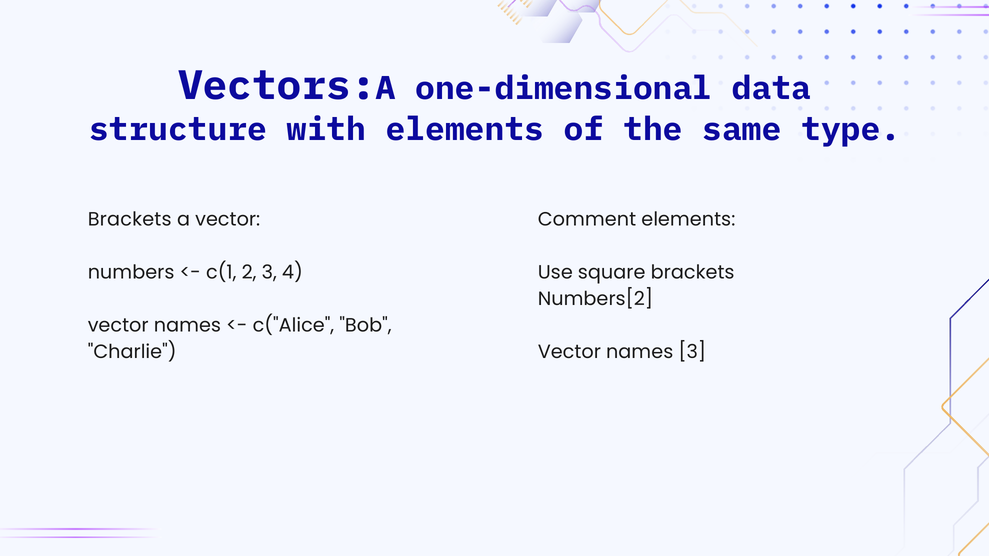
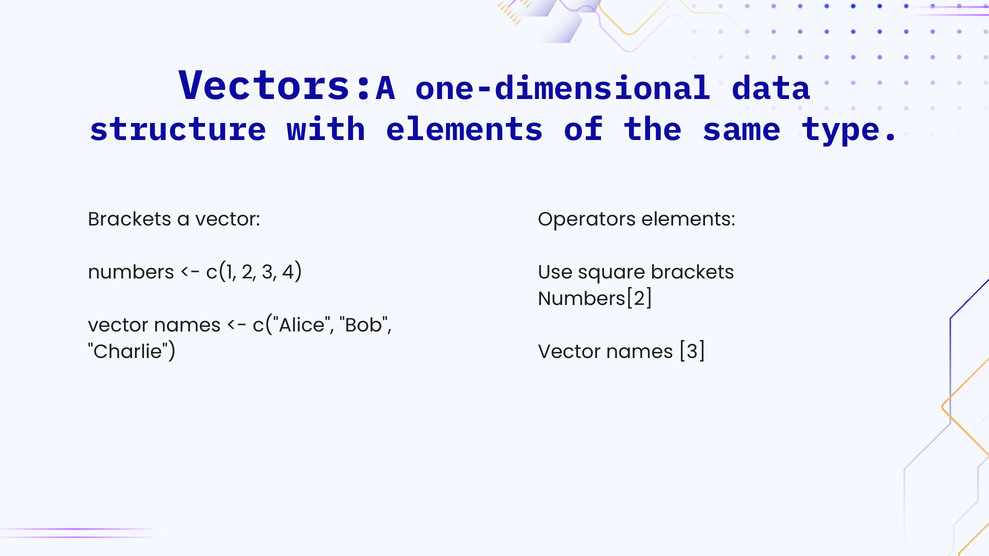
Comment: Comment -> Operators
